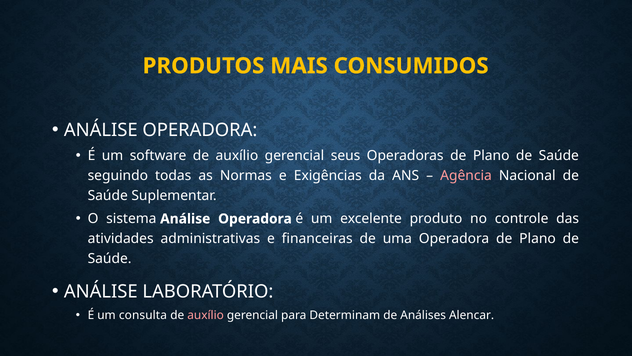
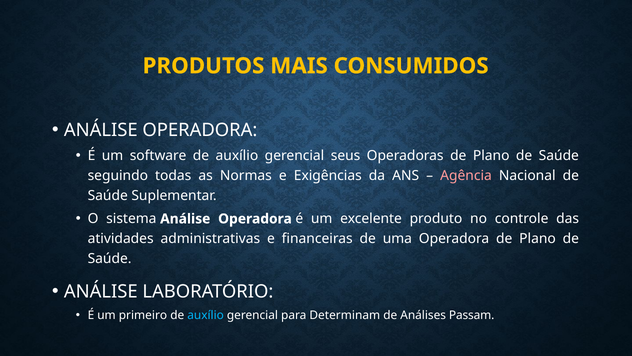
consulta: consulta -> primeiro
auxílio at (206, 315) colour: pink -> light blue
Alencar: Alencar -> Passam
